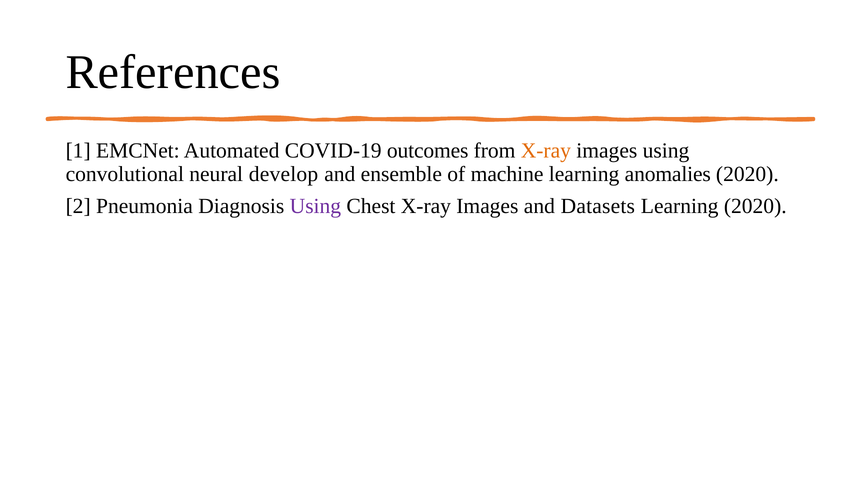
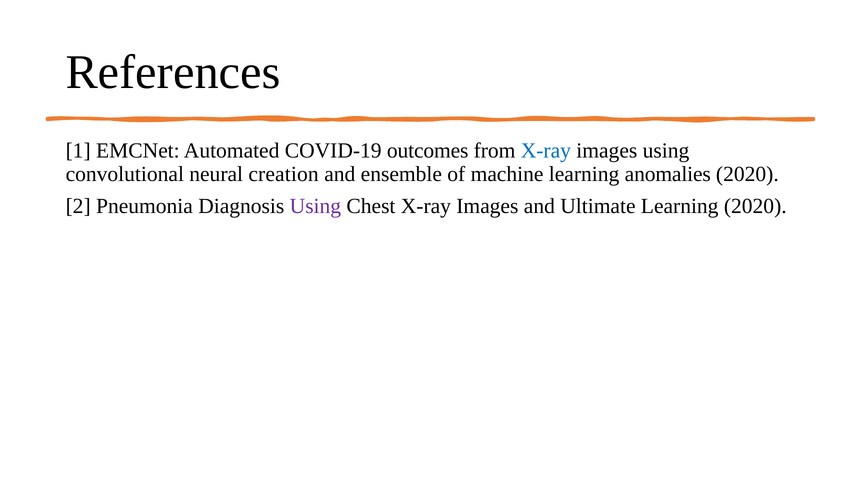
X-ray at (546, 151) colour: orange -> blue
develop: develop -> creation
Datasets: Datasets -> Ultimate
